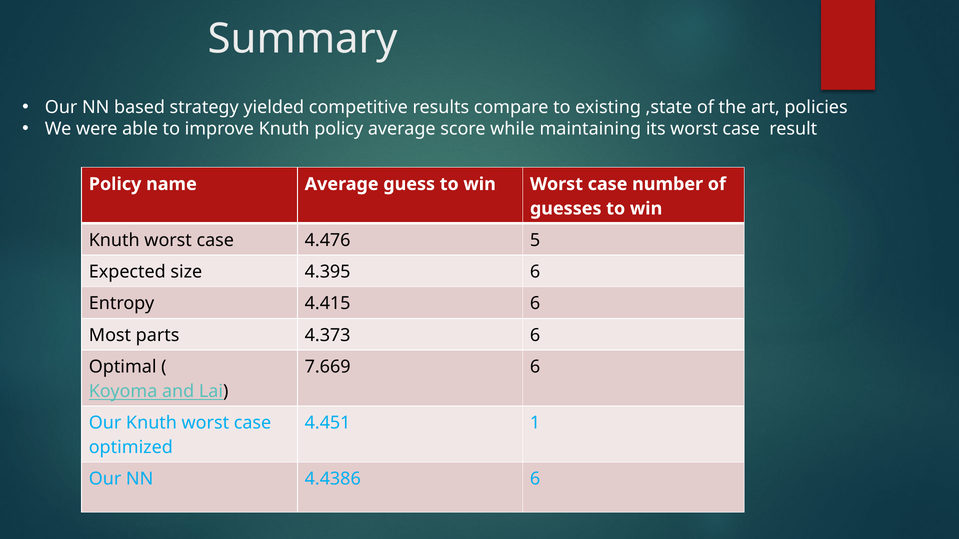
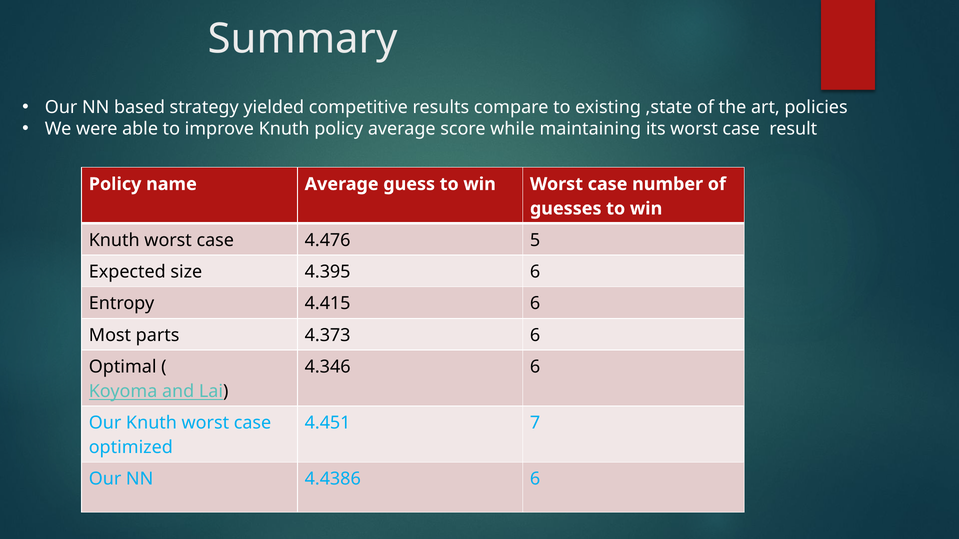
7.669: 7.669 -> 4.346
1: 1 -> 7
